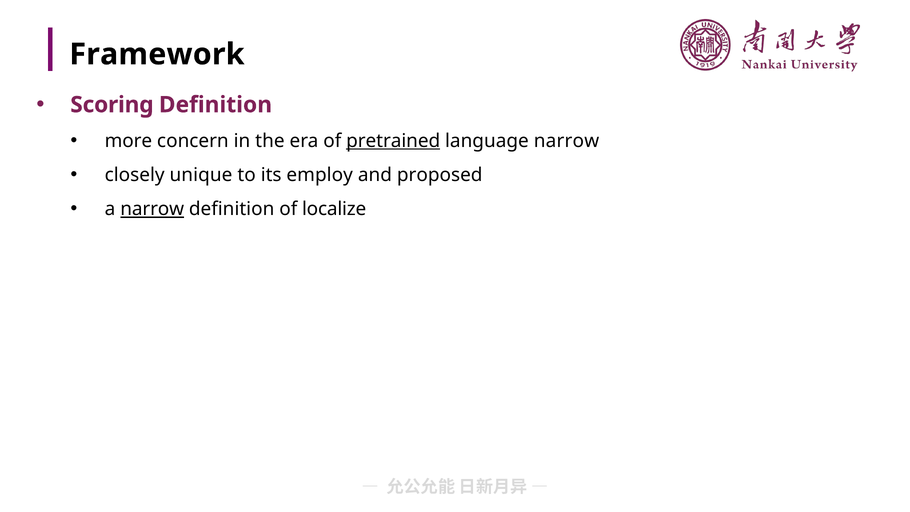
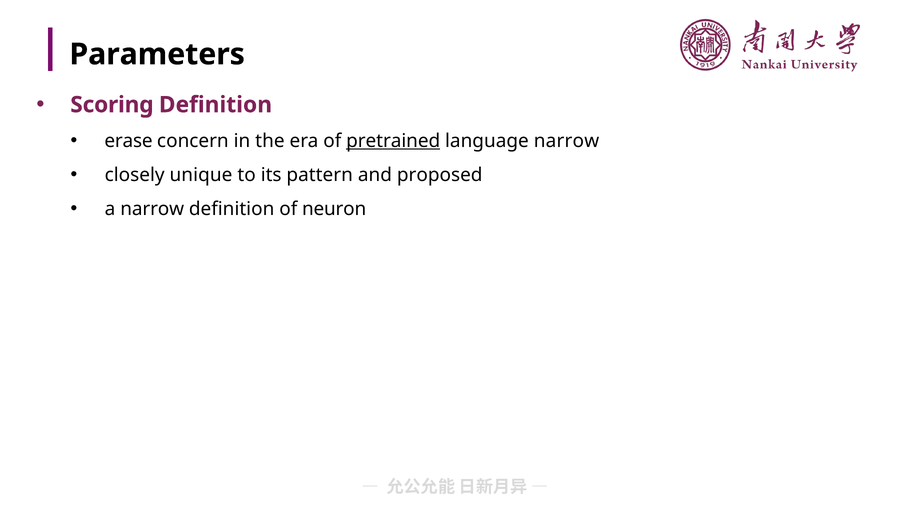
Framework: Framework -> Parameters
more: more -> erase
employ: employ -> pattern
narrow at (152, 209) underline: present -> none
localize: localize -> neuron
